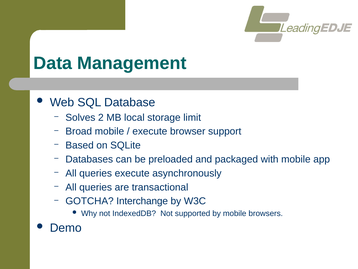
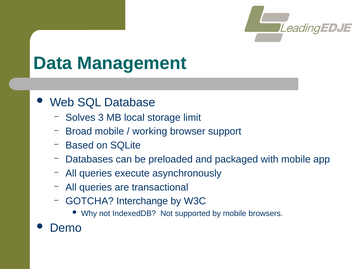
2: 2 -> 3
execute at (150, 131): execute -> working
